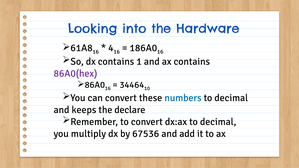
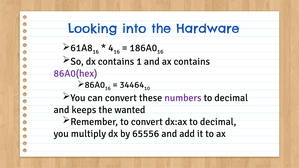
numbers colour: blue -> purple
declare: declare -> wanted
67536: 67536 -> 65556
